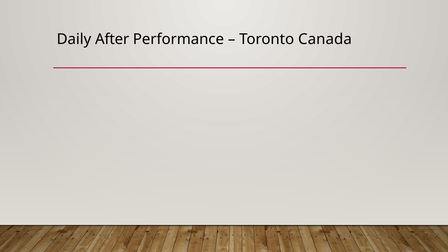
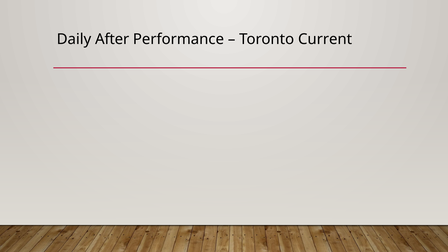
Canada: Canada -> Current
